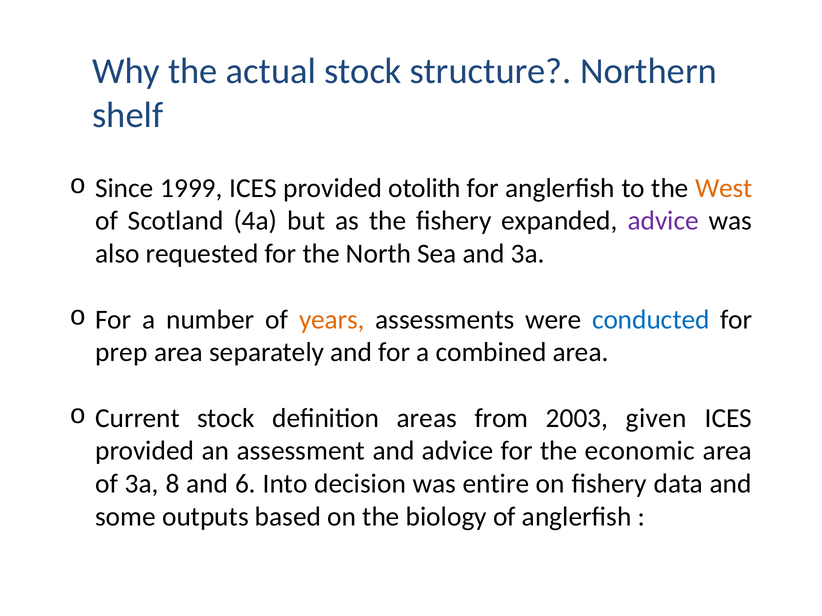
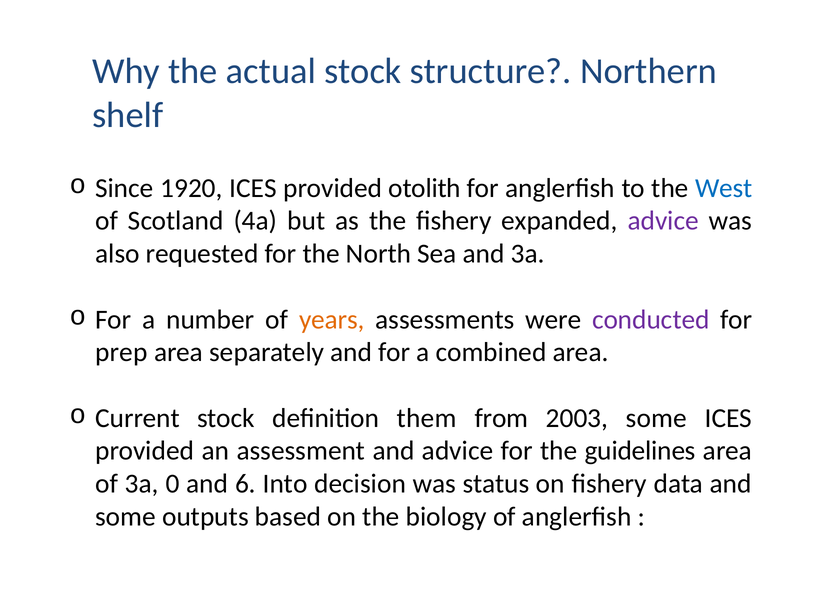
1999: 1999 -> 1920
West colour: orange -> blue
conducted colour: blue -> purple
areas: areas -> them
2003 given: given -> some
economic: economic -> guidelines
8: 8 -> 0
entire: entire -> status
